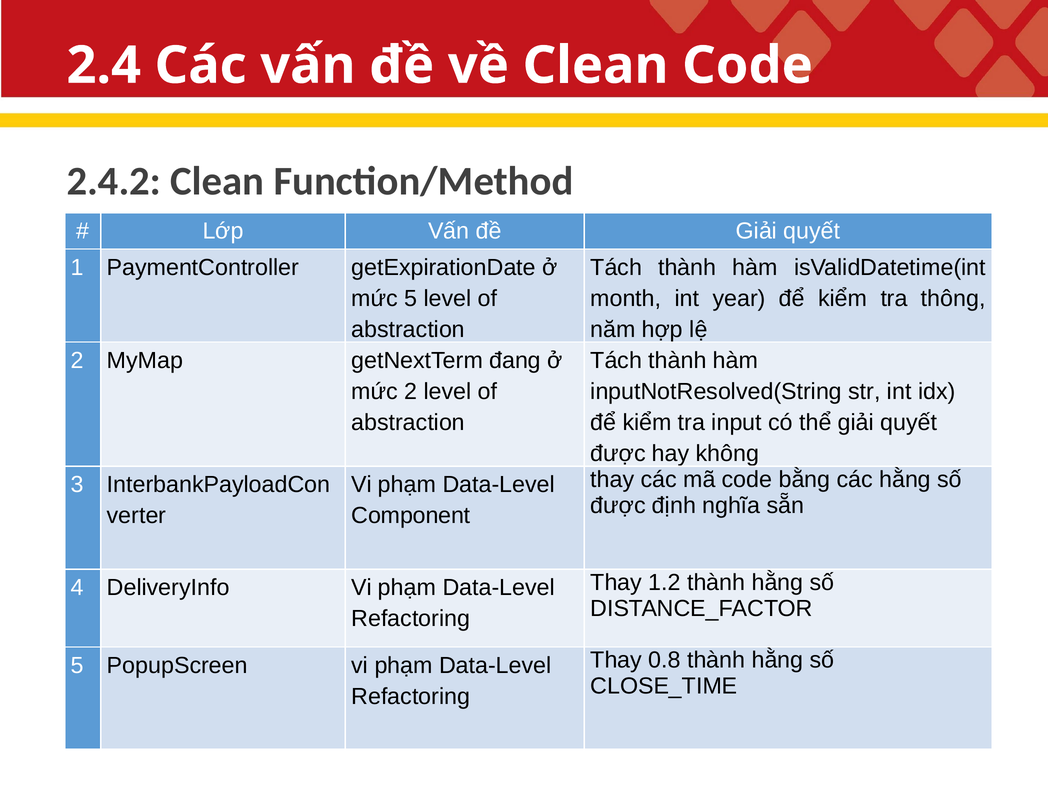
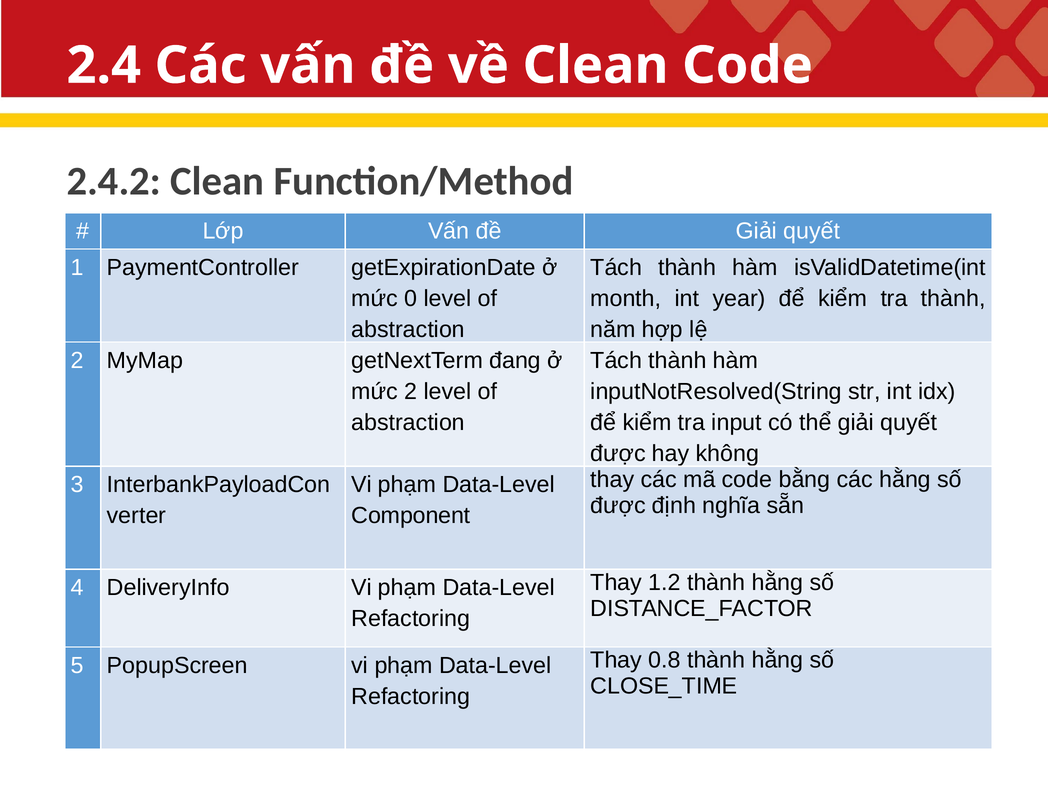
mức 5: 5 -> 0
tra thông: thông -> thành
